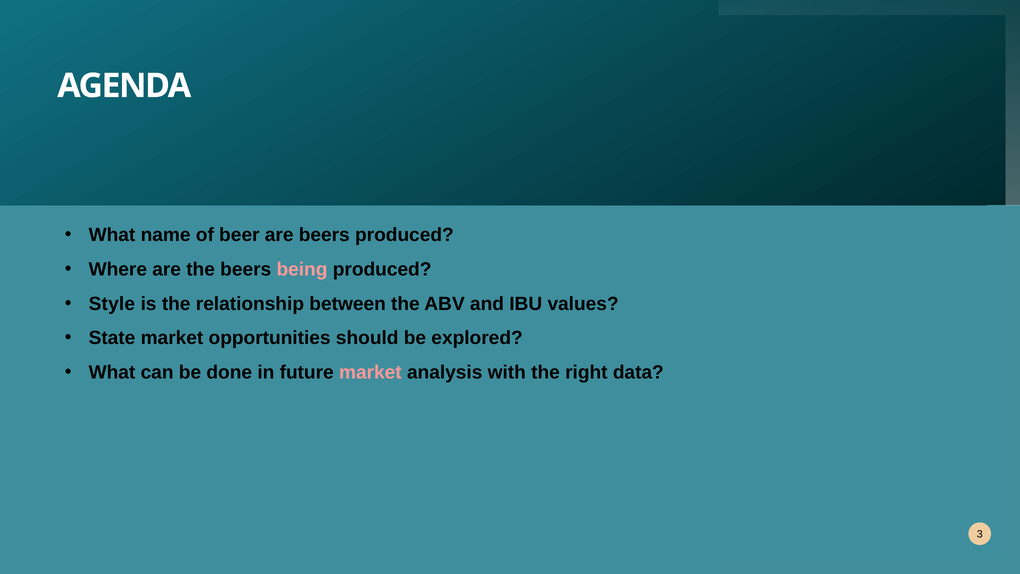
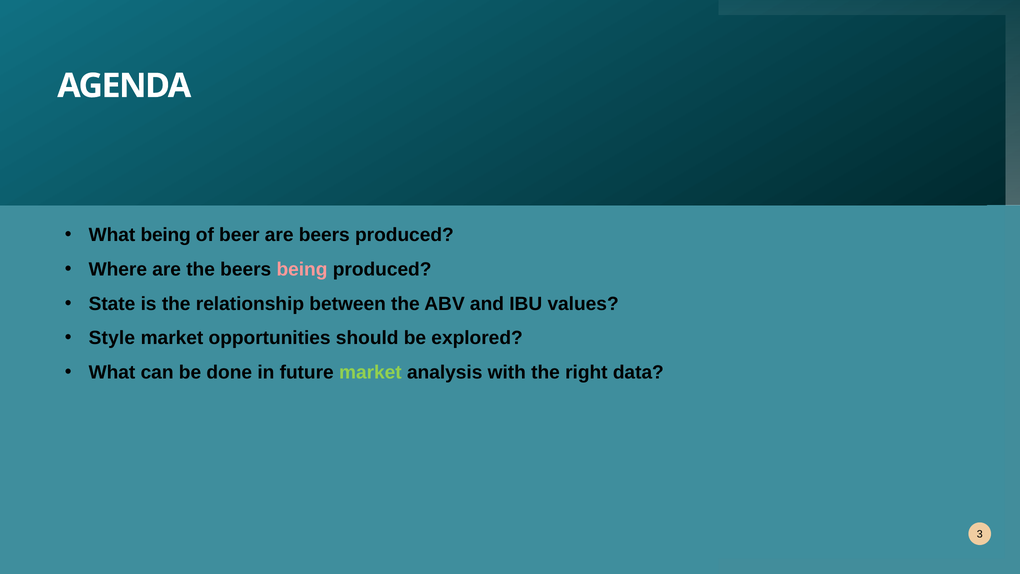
What name: name -> being
Style: Style -> State
State: State -> Style
market at (370, 372) colour: pink -> light green
